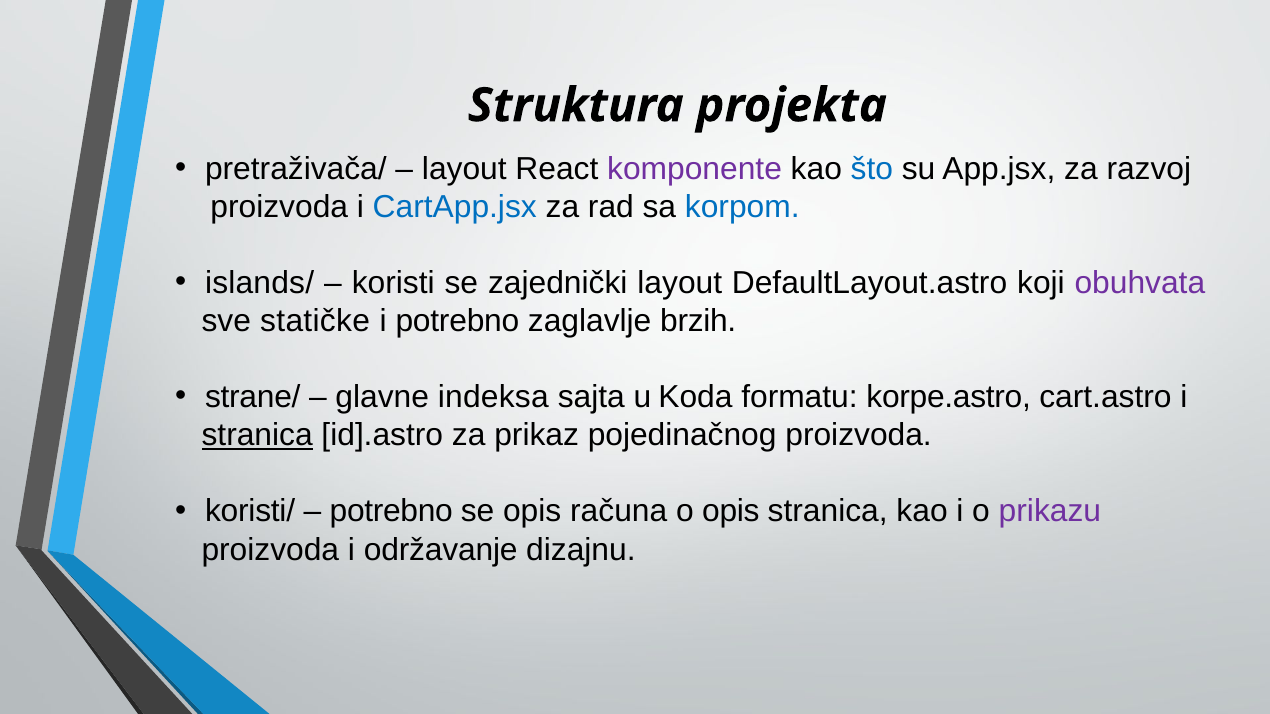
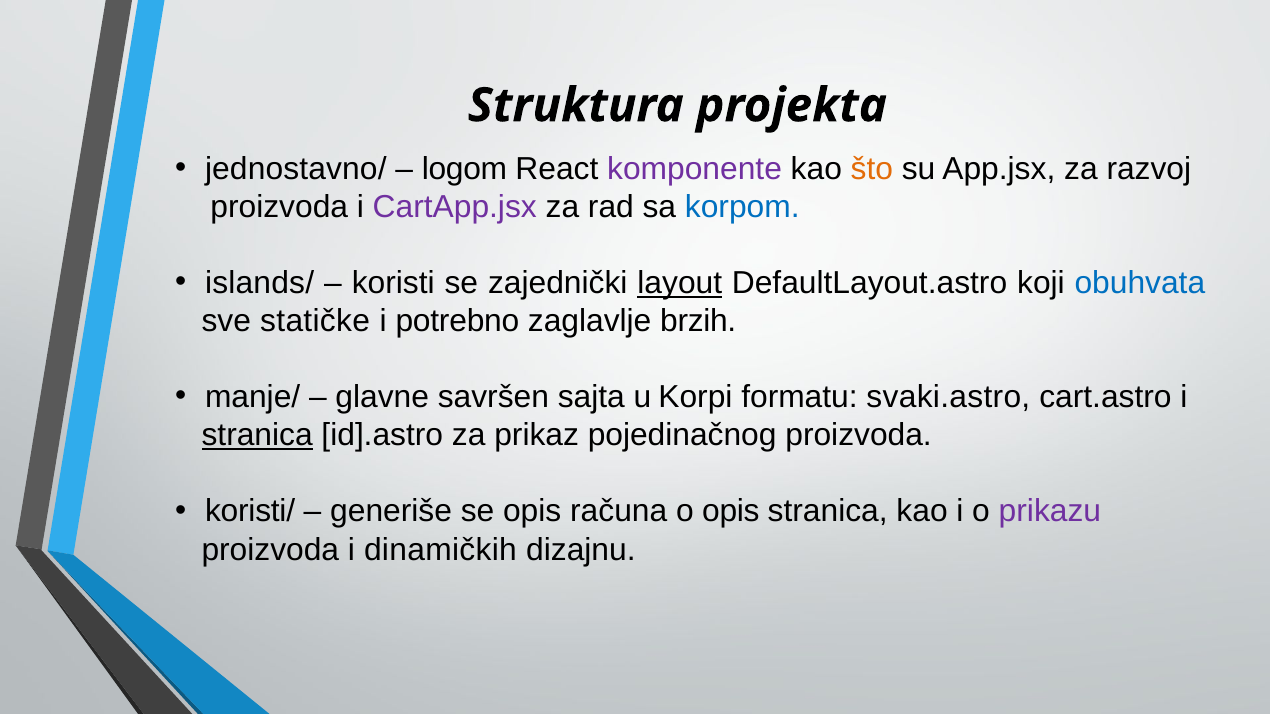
pretraživača/: pretraživača/ -> jednostavno/
layout at (464, 169): layout -> logom
što colour: blue -> orange
CartApp.jsx colour: blue -> purple
layout at (680, 283) underline: none -> present
obuhvata colour: purple -> blue
strane/: strane/ -> manje/
indeksa: indeksa -> savršen
Koda: Koda -> Korpi
korpe.astro: korpe.astro -> svaki.astro
potrebno at (391, 512): potrebno -> generiše
održavanje: održavanje -> dinamičkih
